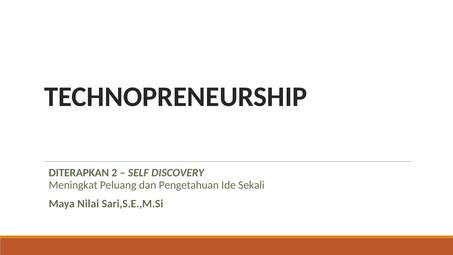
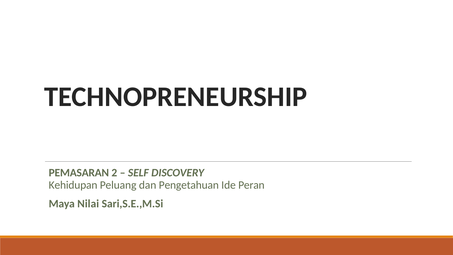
DITERAPKAN: DITERAPKAN -> PEMASARAN
Meningkat: Meningkat -> Kehidupan
Sekali: Sekali -> Peran
